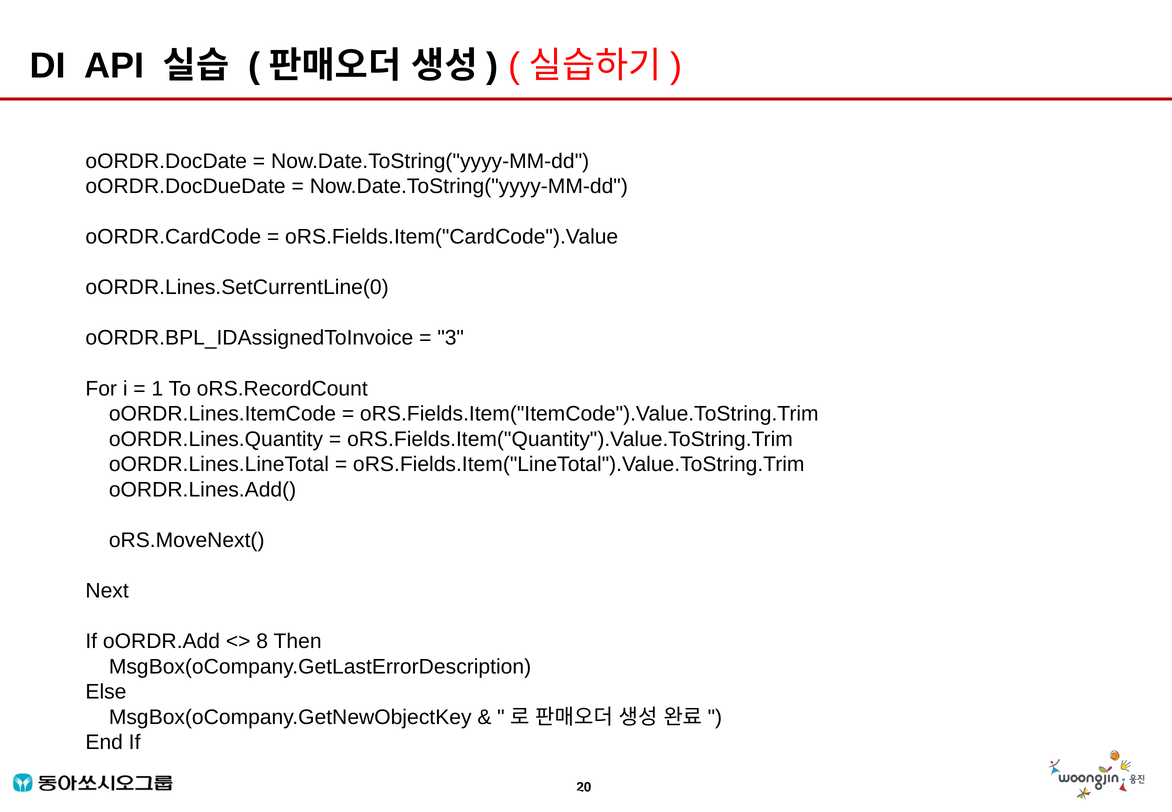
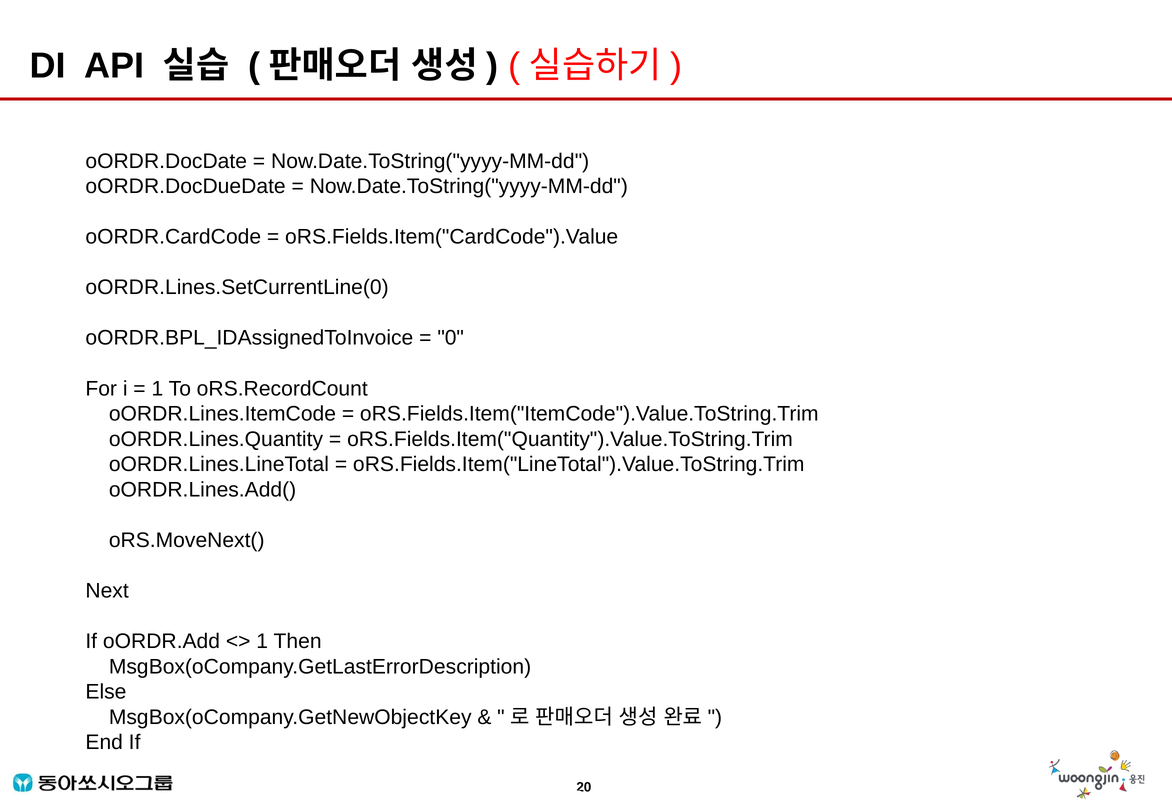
3: 3 -> 0
8 at (262, 641): 8 -> 1
